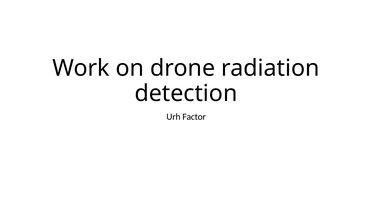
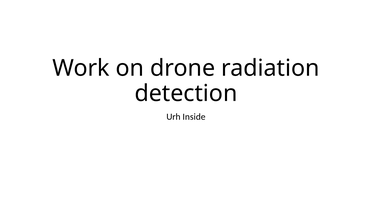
Factor: Factor -> Inside
